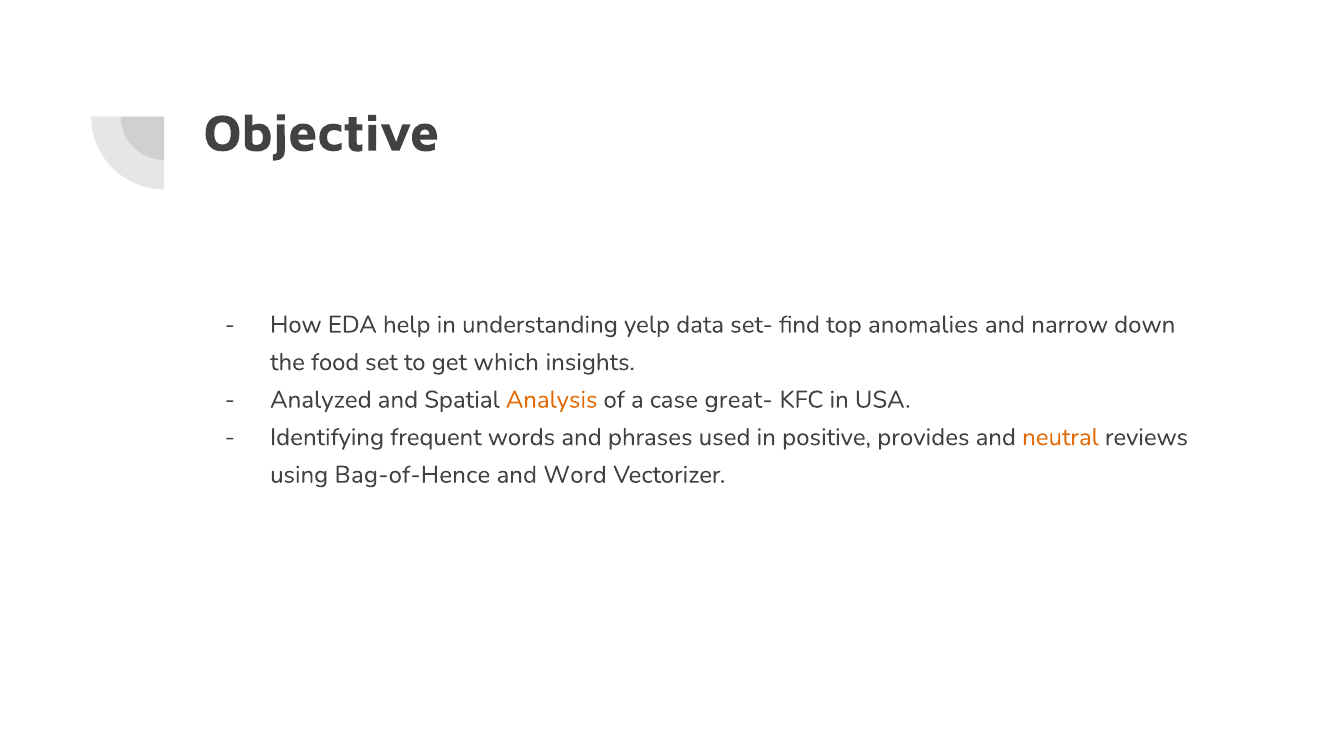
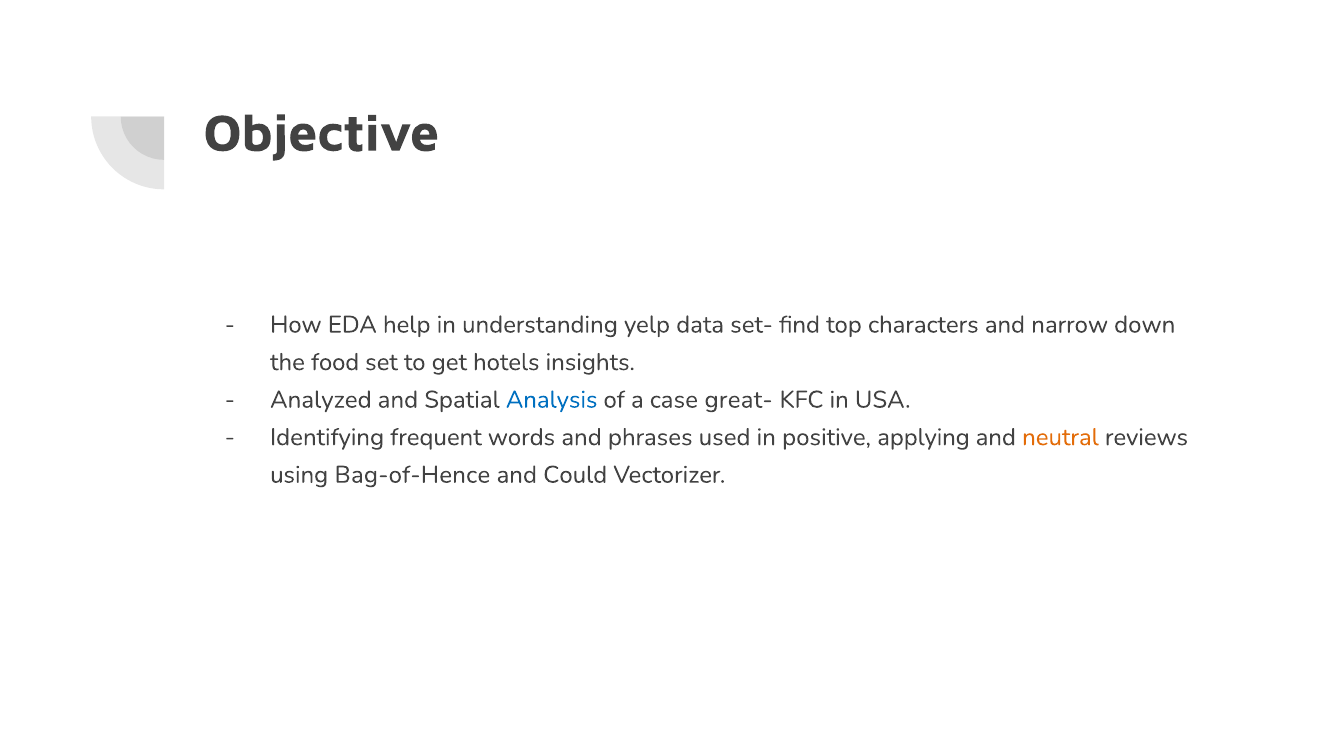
anomalies: anomalies -> characters
which: which -> hotels
Analysis colour: orange -> blue
provides: provides -> applying
Word: Word -> Could
